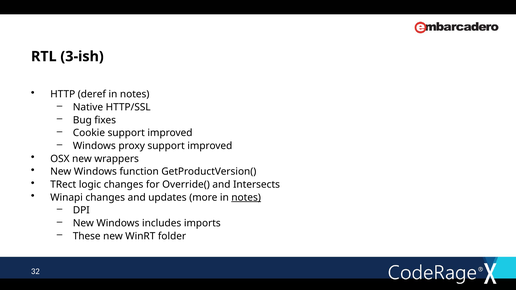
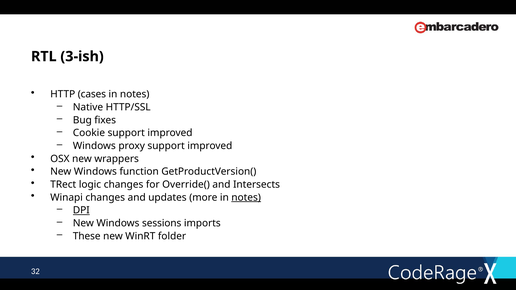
deref: deref -> cases
DPI underline: none -> present
includes: includes -> sessions
